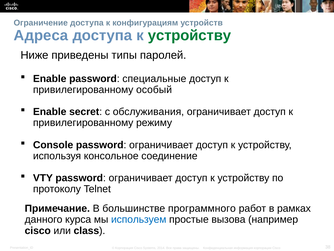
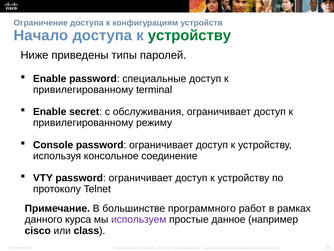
Адреса: Адреса -> Начало
особый: особый -> terminal
используем colour: blue -> purple
вызова: вызова -> данное
